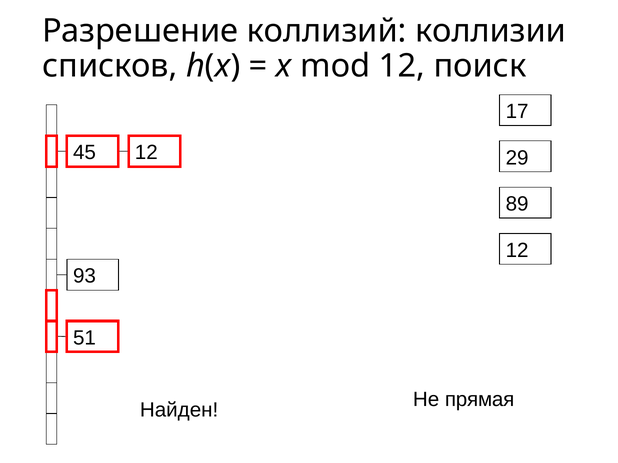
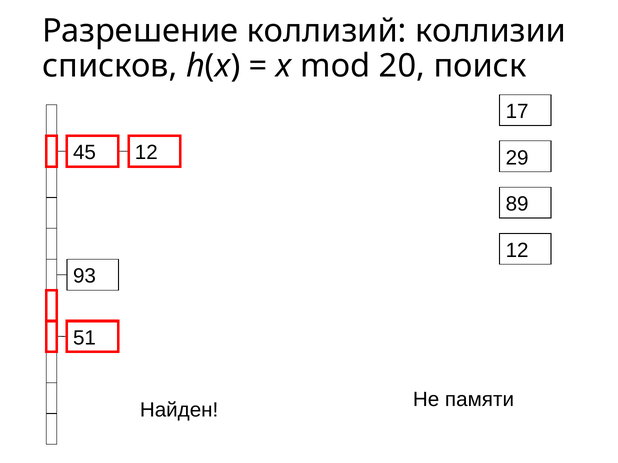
mod 12: 12 -> 20
прямая: прямая -> памяти
